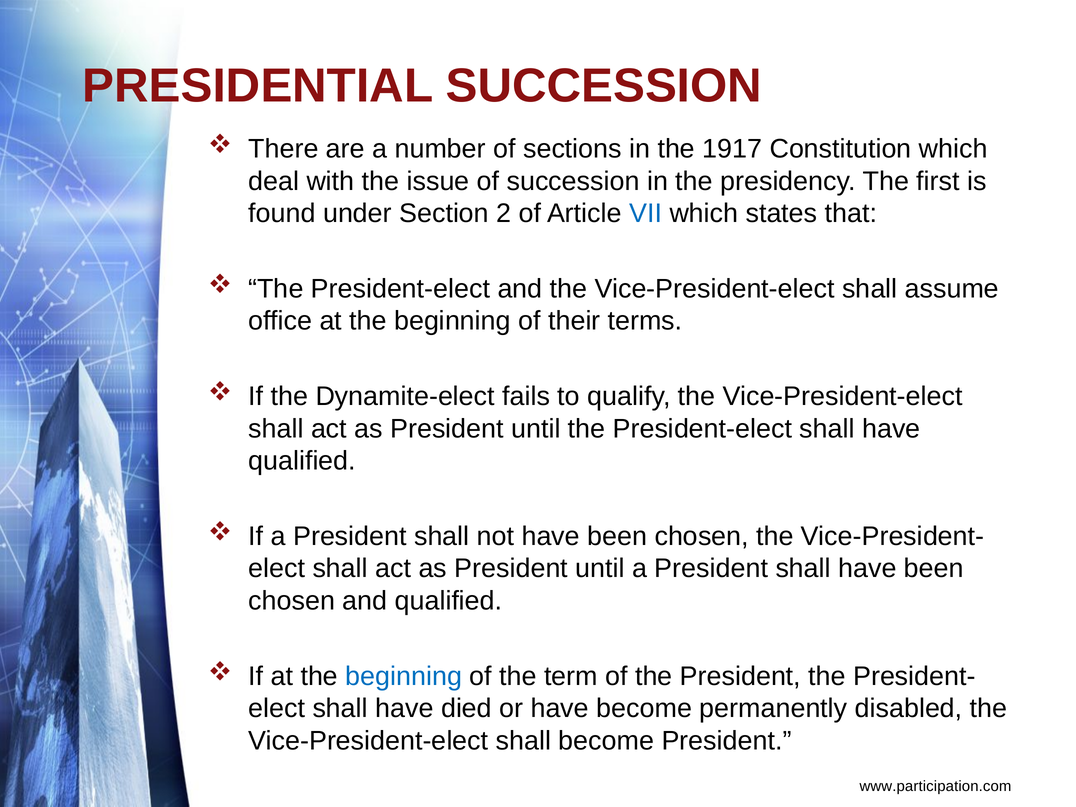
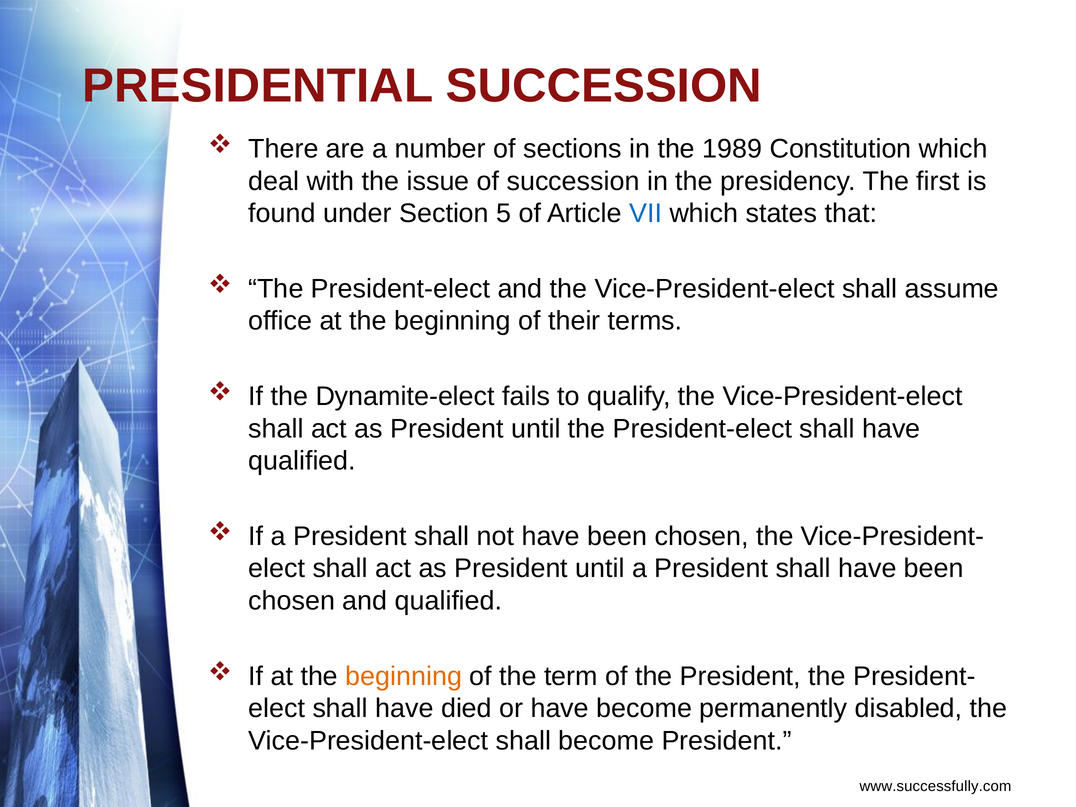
1917: 1917 -> 1989
2: 2 -> 5
beginning at (404, 676) colour: blue -> orange
www.participation.com: www.participation.com -> www.successfully.com
